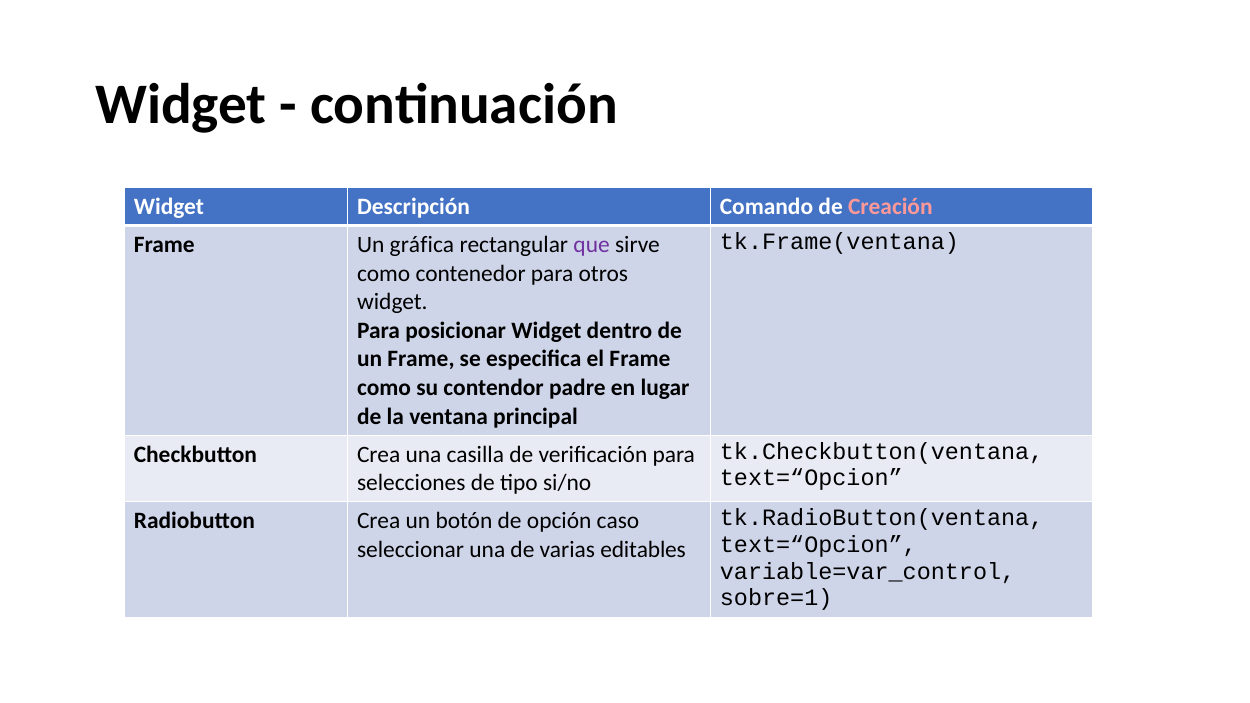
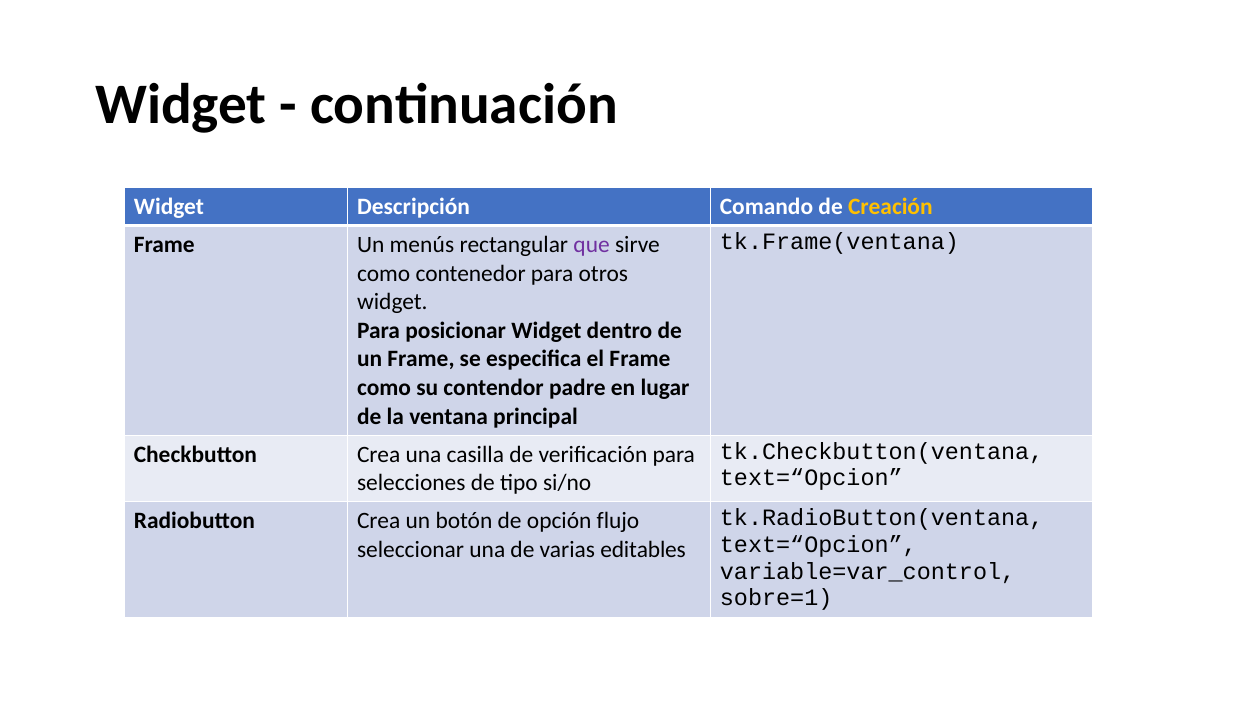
Creación colour: pink -> yellow
gráfica: gráfica -> menús
caso: caso -> flujo
